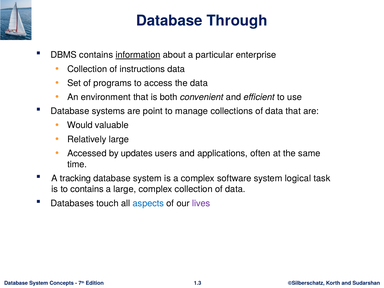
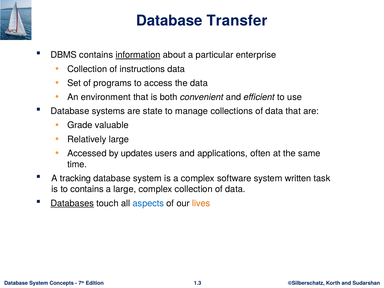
Through: Through -> Transfer
point: point -> state
Would: Would -> Grade
logical: logical -> written
Databases underline: none -> present
lives colour: purple -> orange
